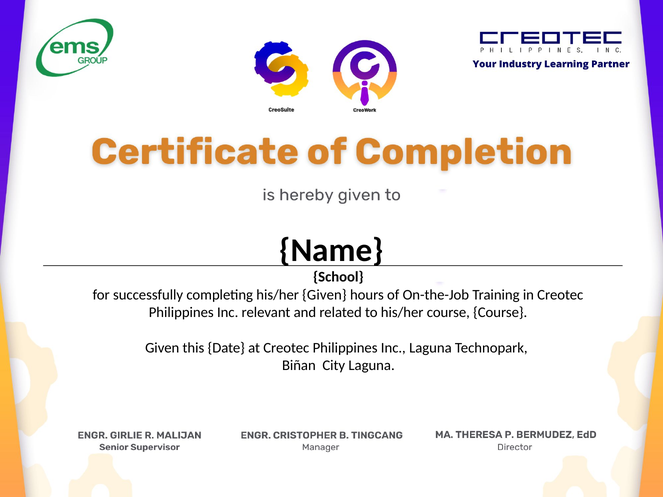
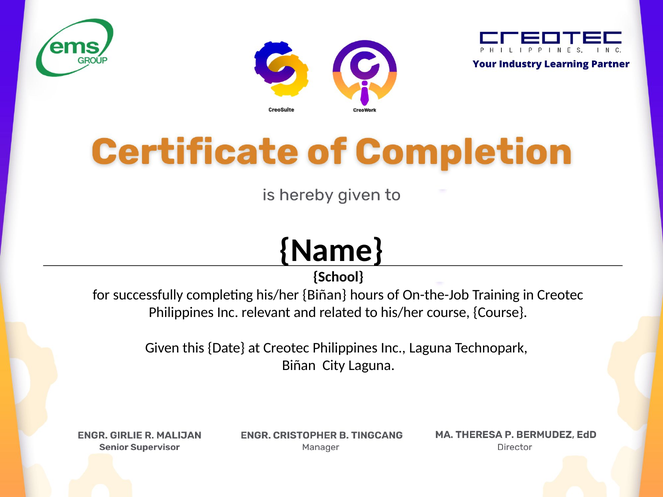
his/her Given: Given -> Biñan
